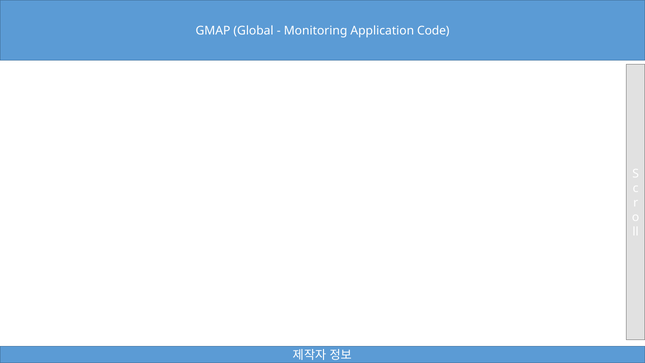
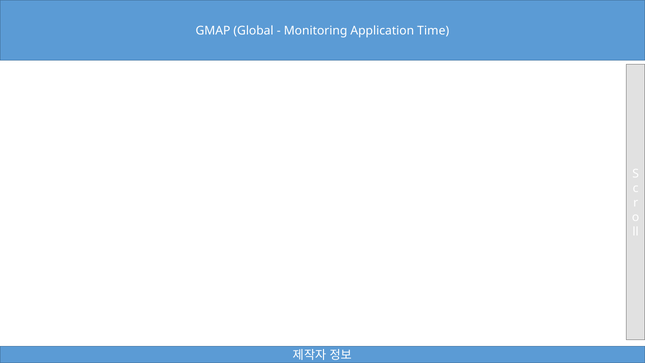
Code: Code -> Time
